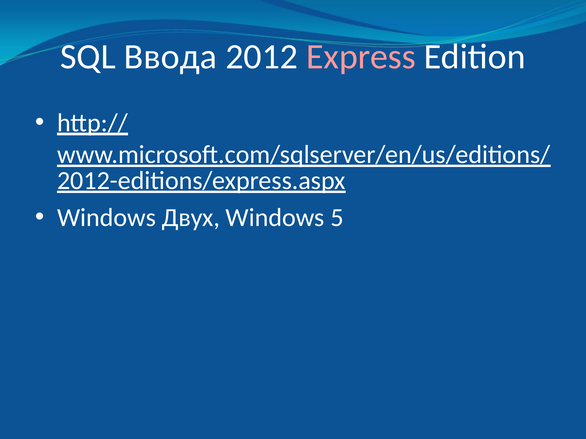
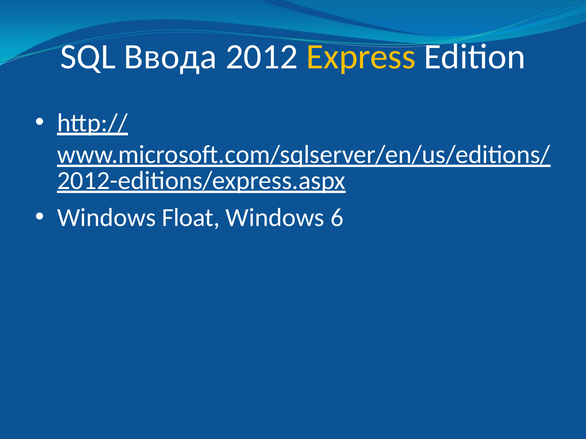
Express colour: pink -> yellow
Двух: Двух -> Float
5: 5 -> 6
